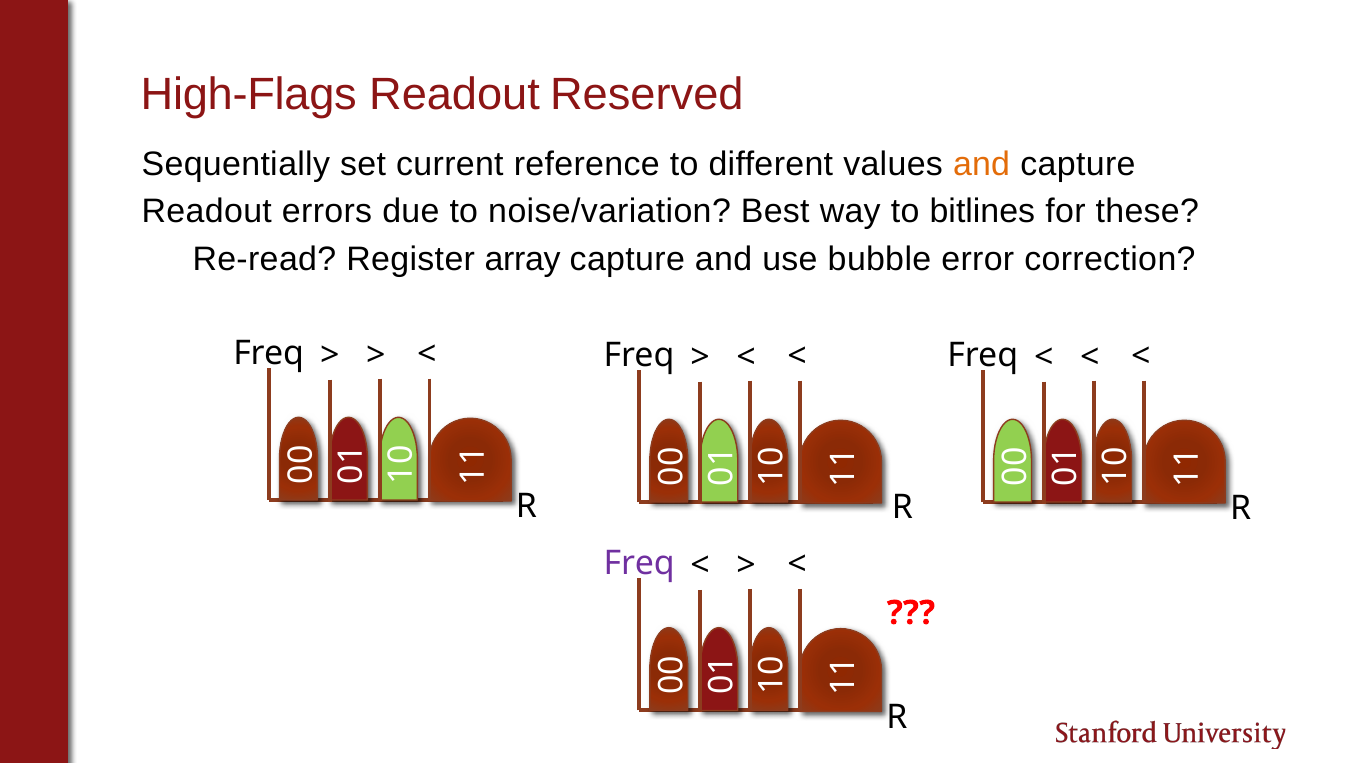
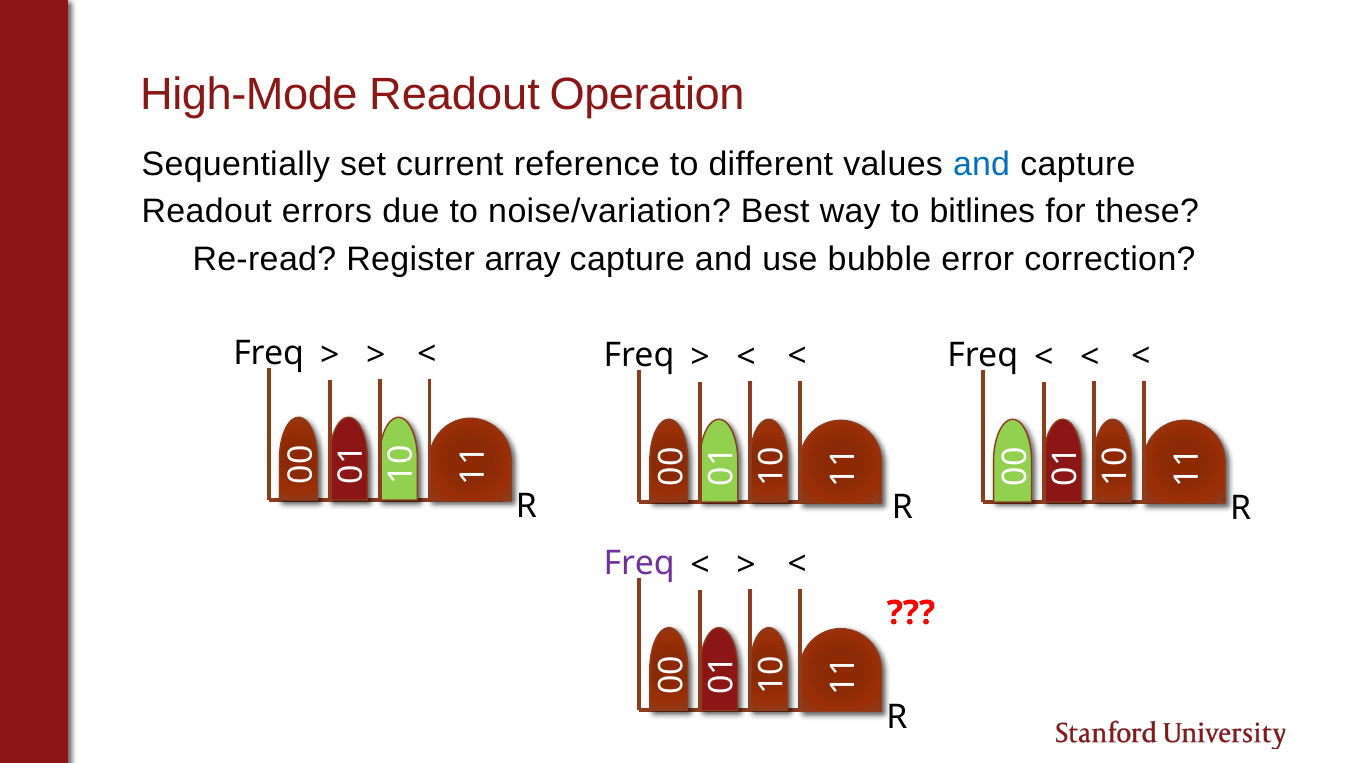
High-Flags: High-Flags -> High-Mode
Reserved: Reserved -> Operation
and at (982, 164) colour: orange -> blue
